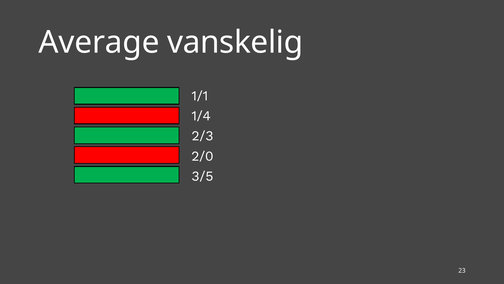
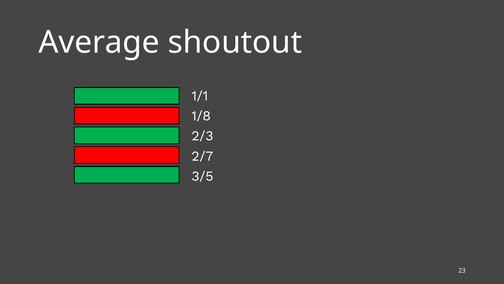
vanskelig: vanskelig -> shoutout
1/4: 1/4 -> 1/8
2/0: 2/0 -> 2/7
